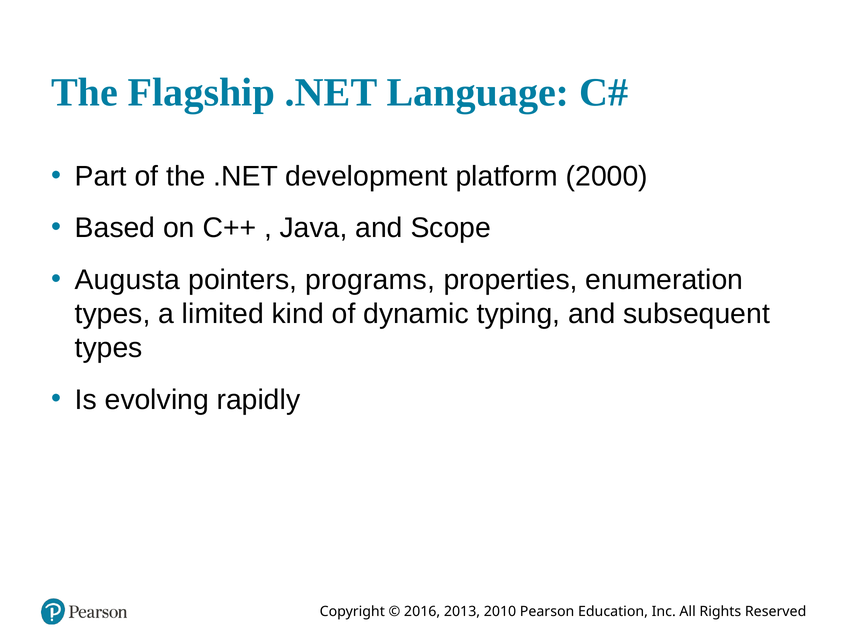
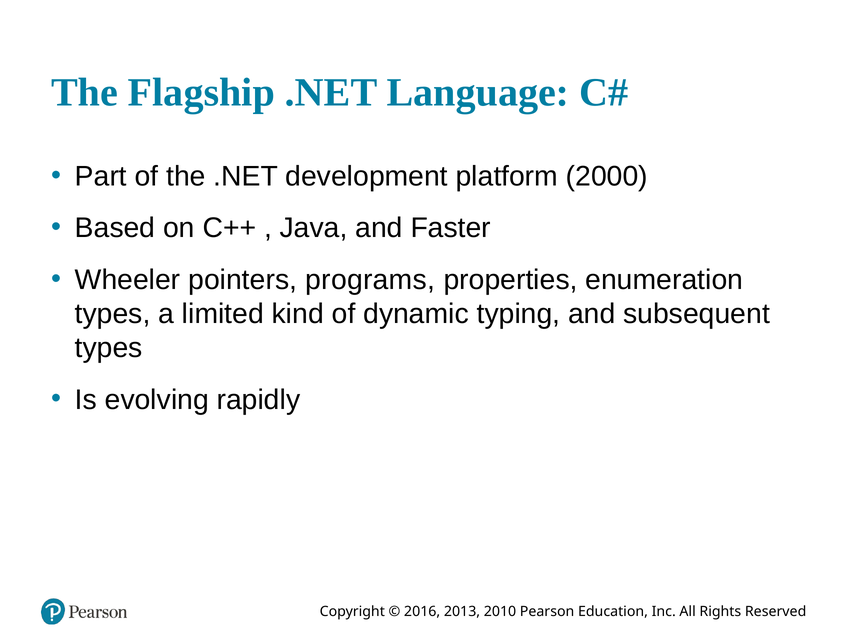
Scope: Scope -> Faster
Augusta: Augusta -> Wheeler
